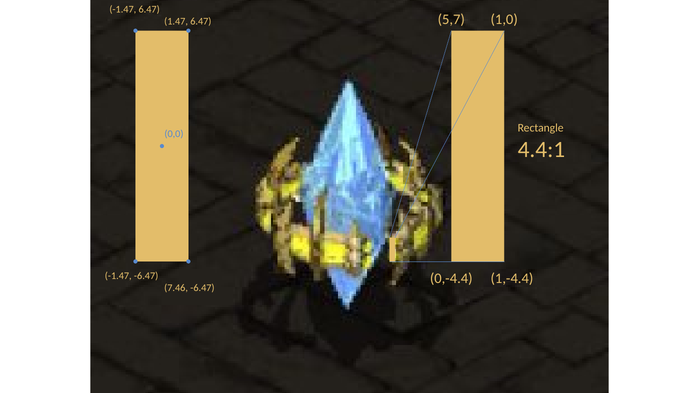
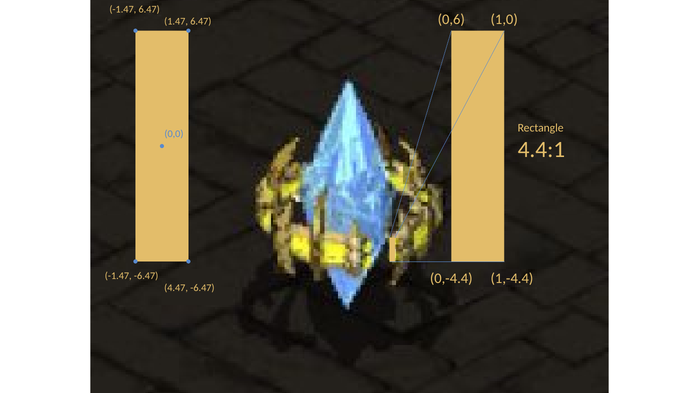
5,7: 5,7 -> 0,6
7.46: 7.46 -> 4.47
